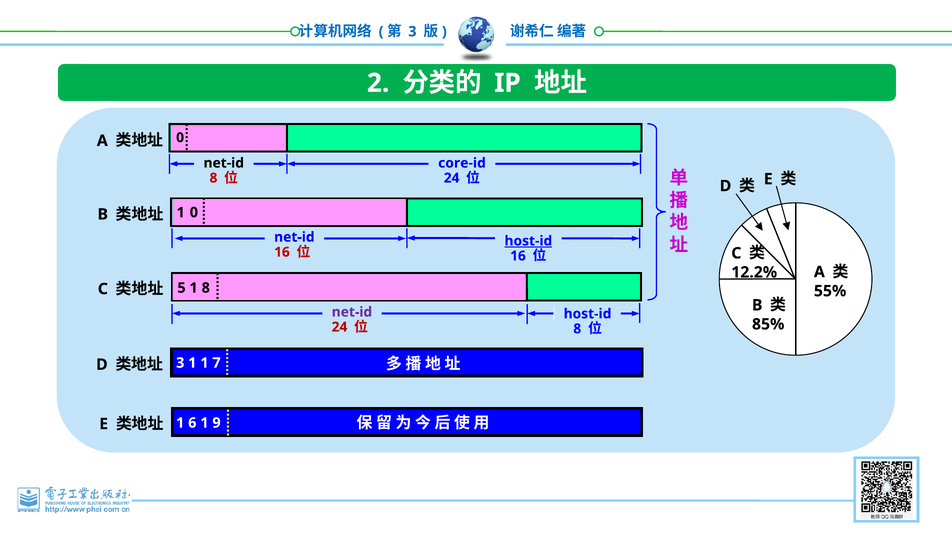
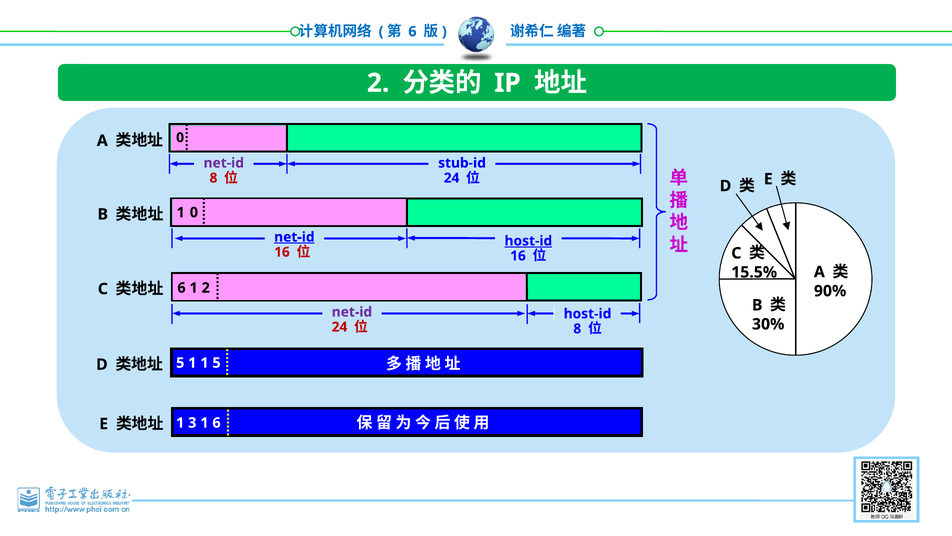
3 at (412, 32): 3 -> 6
net-id at (224, 163) colour: black -> purple
core-id: core-id -> stub-id
net-id at (294, 237) underline: none -> present
12.2%: 12.2% -> 15.5%
5 at (182, 288): 5 -> 6
1 8: 8 -> 2
55%: 55% -> 90%
85%: 85% -> 30%
3 at (180, 363): 3 -> 5
1 7: 7 -> 5
6: 6 -> 3
1 9: 9 -> 6
